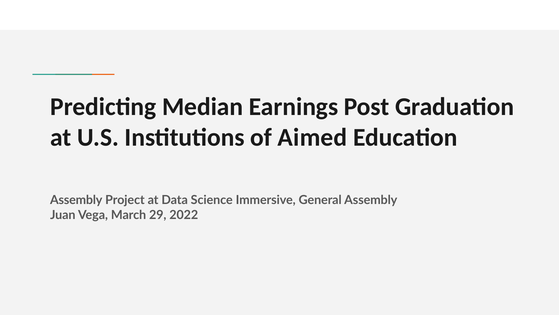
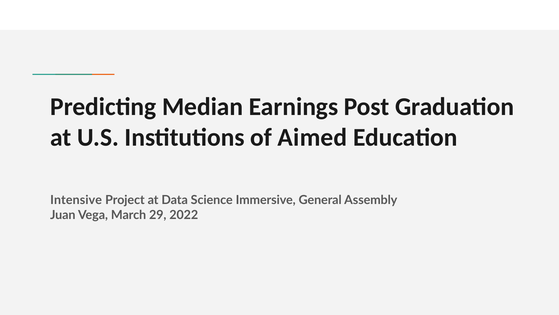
Assembly at (76, 200): Assembly -> Intensive
